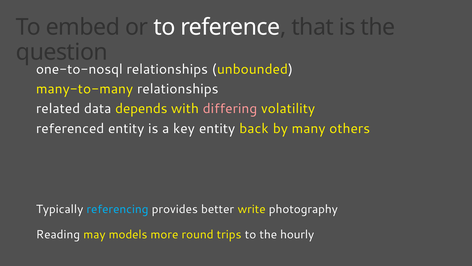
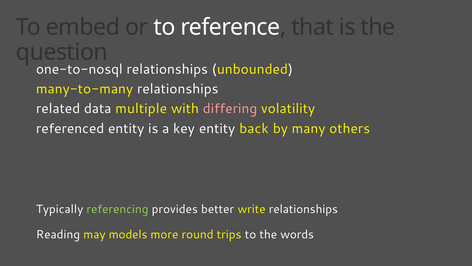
depends: depends -> multiple
referencing colour: light blue -> light green
write photography: photography -> relationships
hourly: hourly -> words
